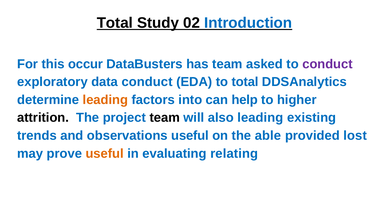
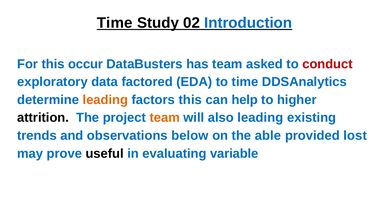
Total at (115, 23): Total -> Time
conduct at (327, 64) colour: purple -> red
data conduct: conduct -> factored
to total: total -> time
factors into: into -> this
team at (165, 118) colour: black -> orange
observations useful: useful -> below
useful at (105, 153) colour: orange -> black
relating: relating -> variable
